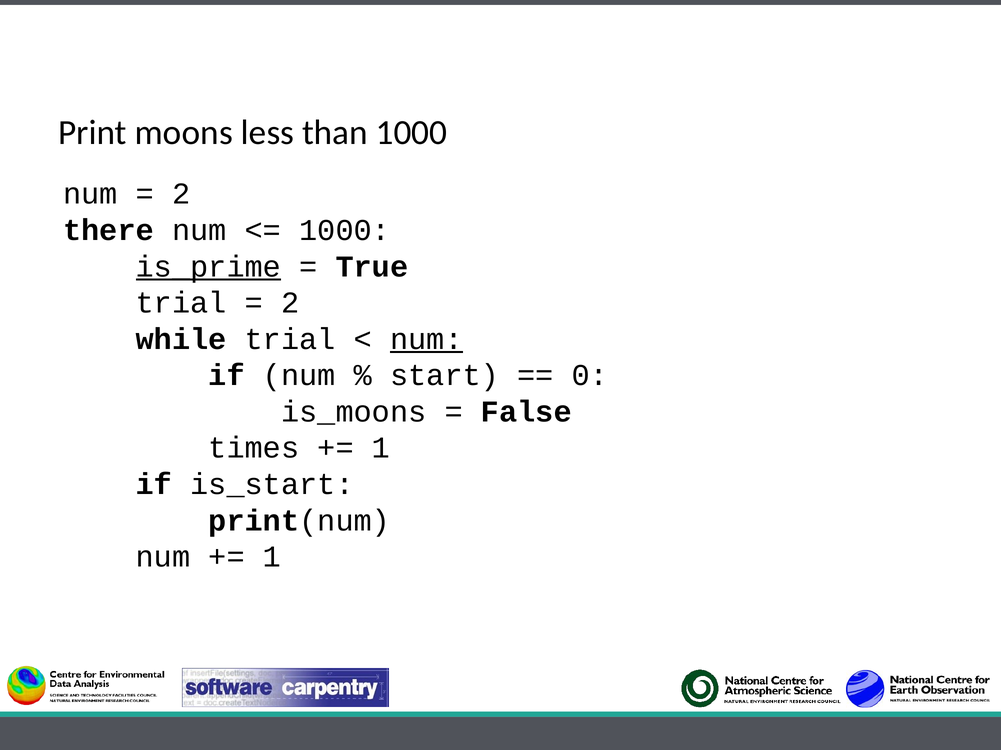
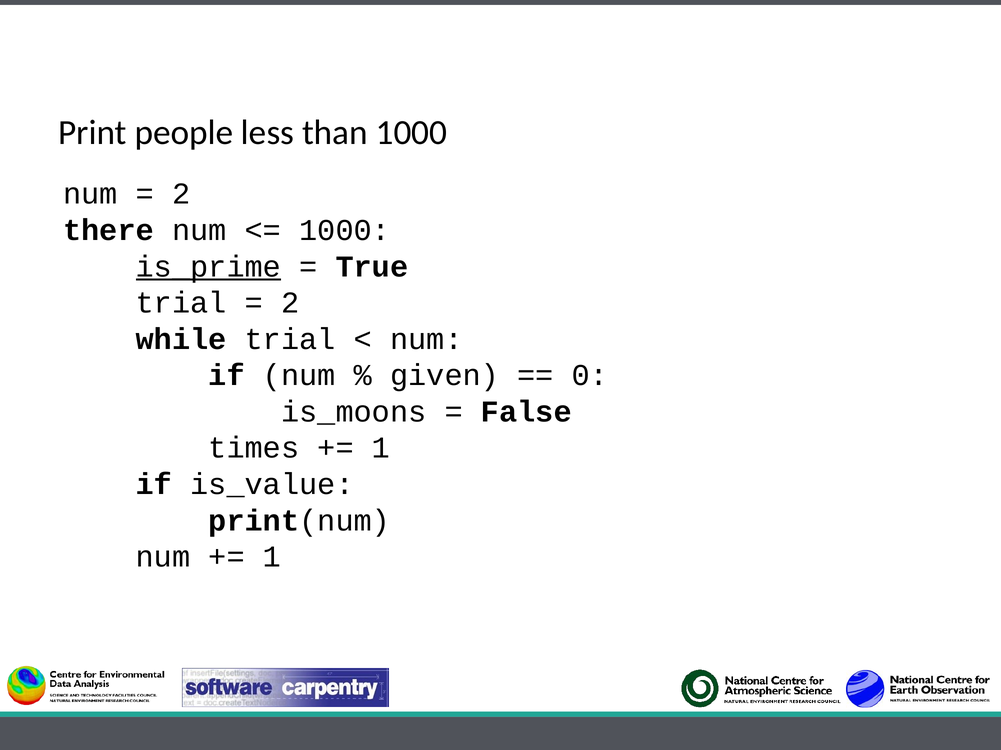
moons: moons -> people
num at (426, 339) underline: present -> none
start: start -> given
is_start: is_start -> is_value
